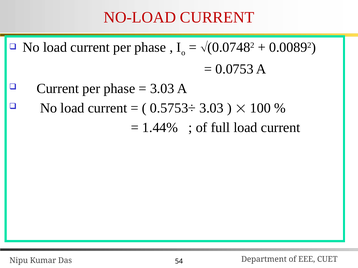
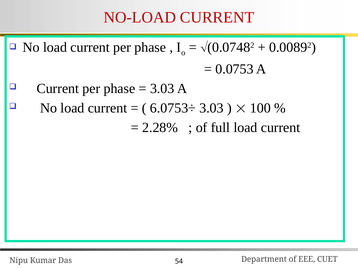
0.5753÷: 0.5753÷ -> 6.0753÷
1.44%: 1.44% -> 2.28%
